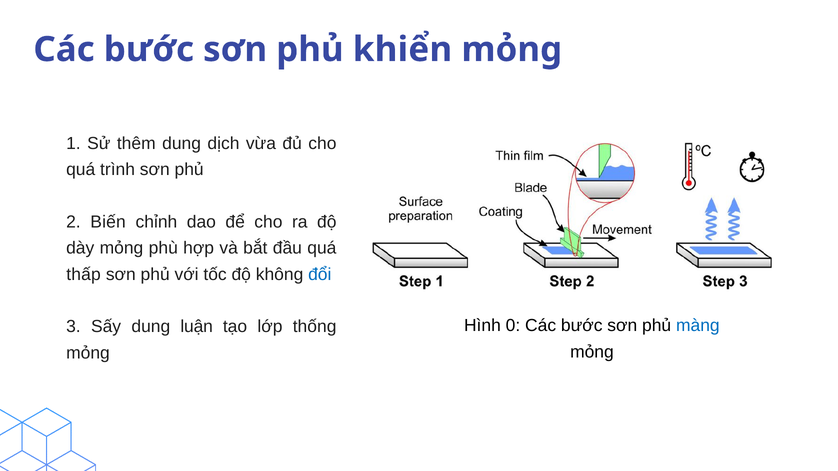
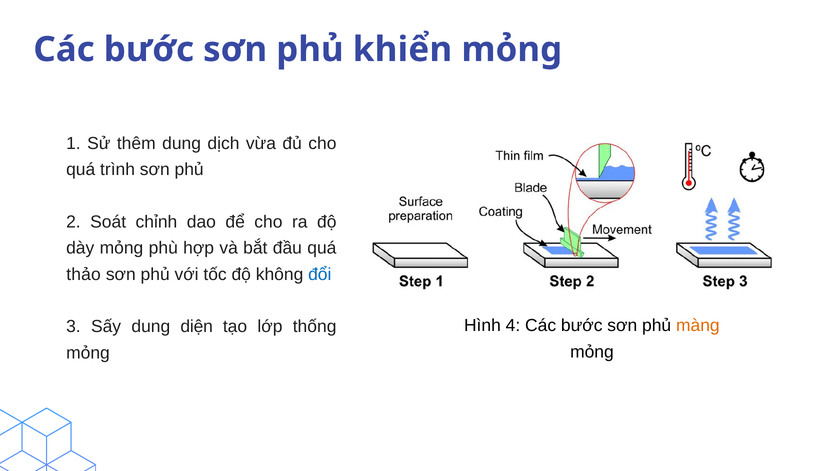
Biến: Biến -> Soát
thấp: thấp -> thảo
0: 0 -> 4
màng colour: blue -> orange
luận: luận -> diện
